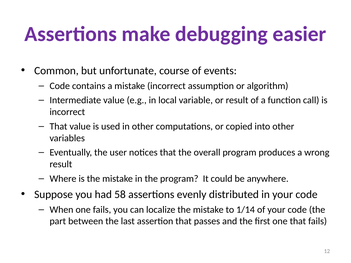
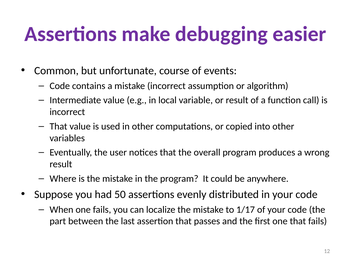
58: 58 -> 50
1/14: 1/14 -> 1/17
